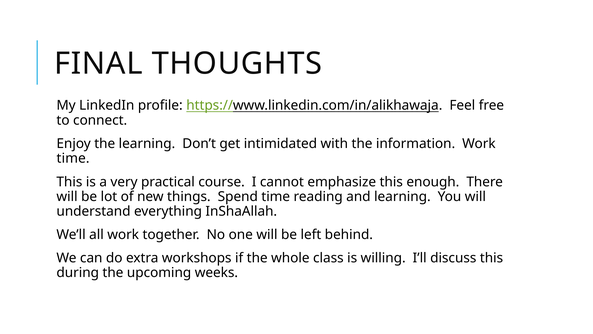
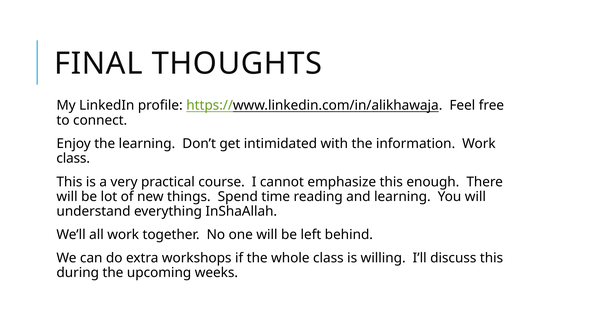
time at (73, 158): time -> class
